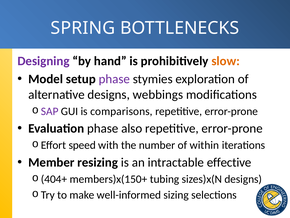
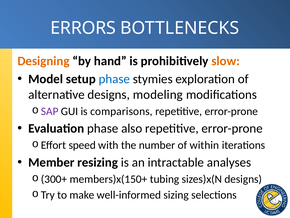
SPRING: SPRING -> ERRORS
Designing colour: purple -> orange
phase at (114, 79) colour: purple -> blue
webbings: webbings -> modeling
effective: effective -> analyses
404+: 404+ -> 300+
